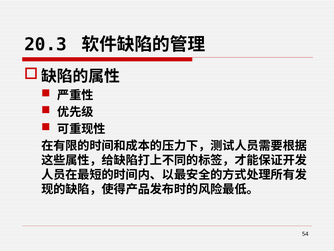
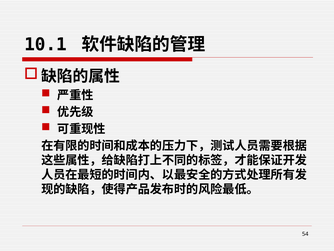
20.3: 20.3 -> 10.1
